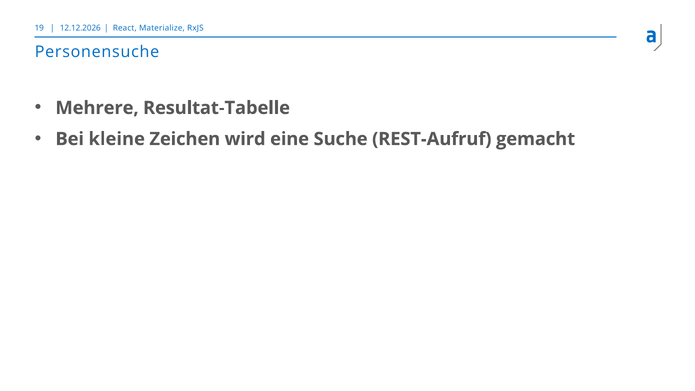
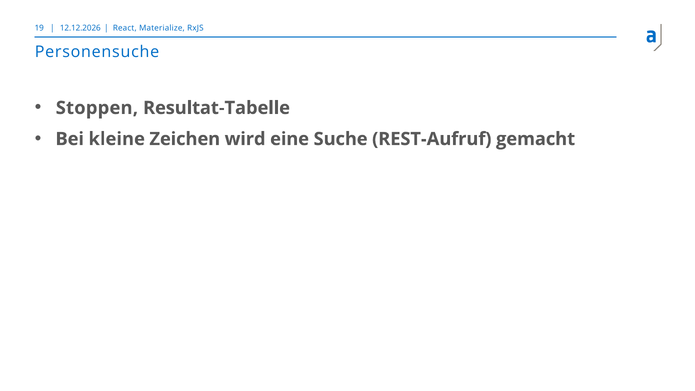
Mehrere: Mehrere -> Stoppen
